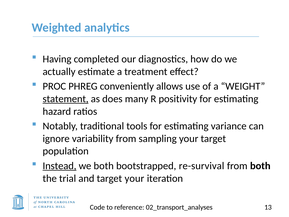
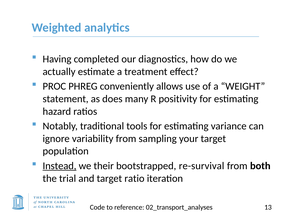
statement underline: present -> none
we both: both -> their
target your: your -> ratio
